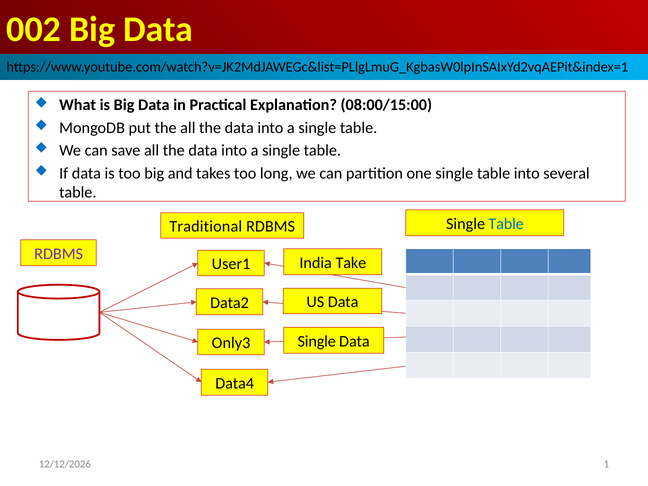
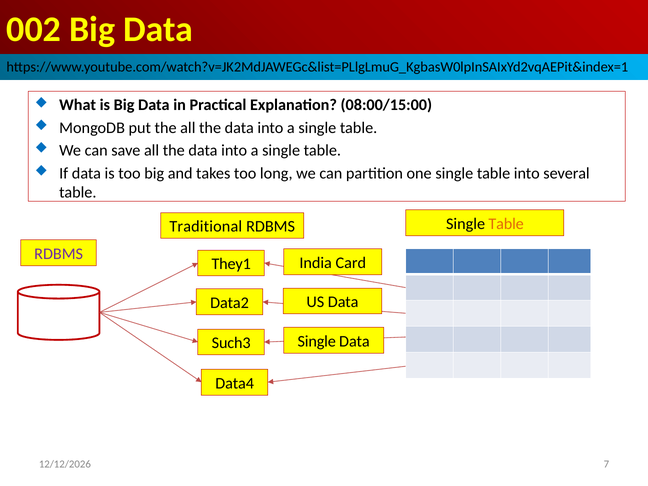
Table at (506, 224) colour: blue -> orange
Take: Take -> Card
User1: User1 -> They1
Only3: Only3 -> Such3
1: 1 -> 7
